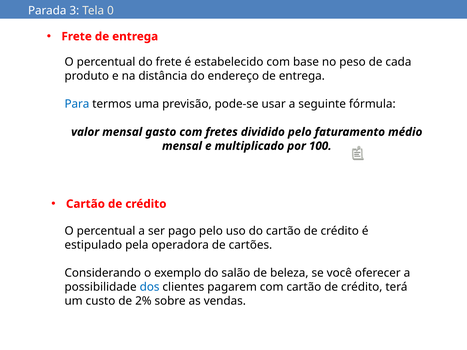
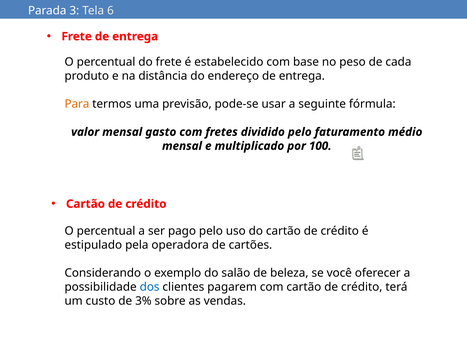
0: 0 -> 6
Para colour: blue -> orange
2%: 2% -> 3%
